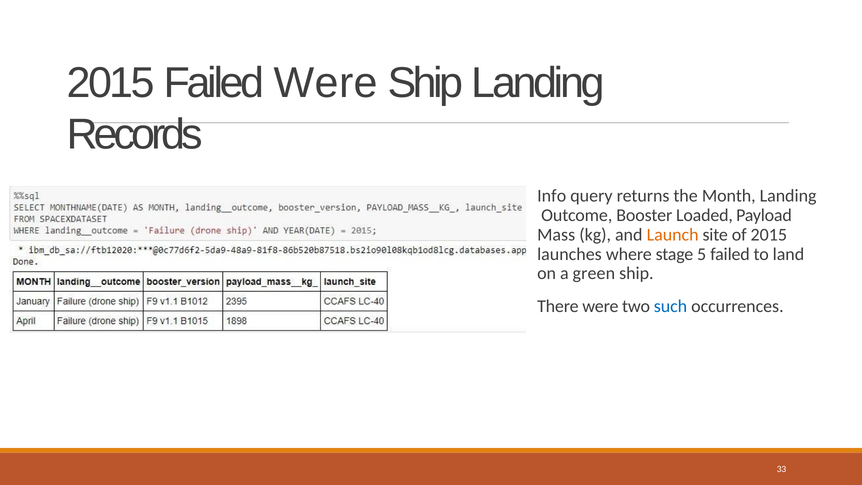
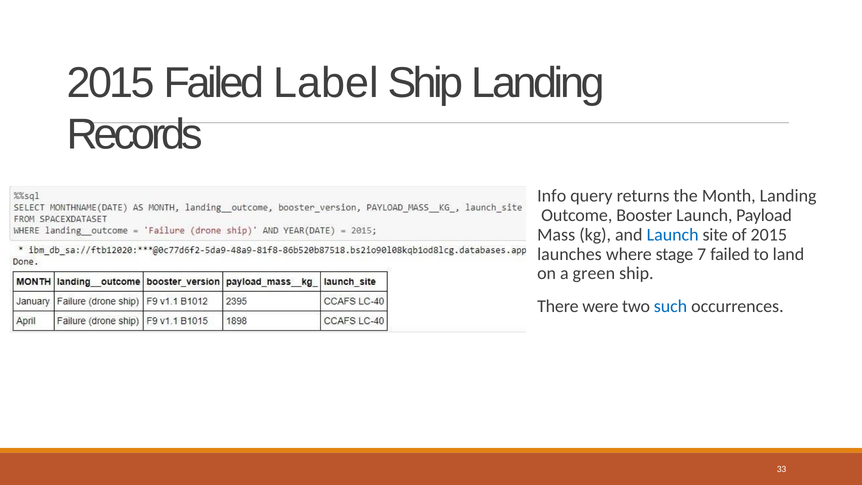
Failed Were: Were -> Label
Booster Loaded: Loaded -> Launch
Launch at (673, 235) colour: orange -> blue
5: 5 -> 7
